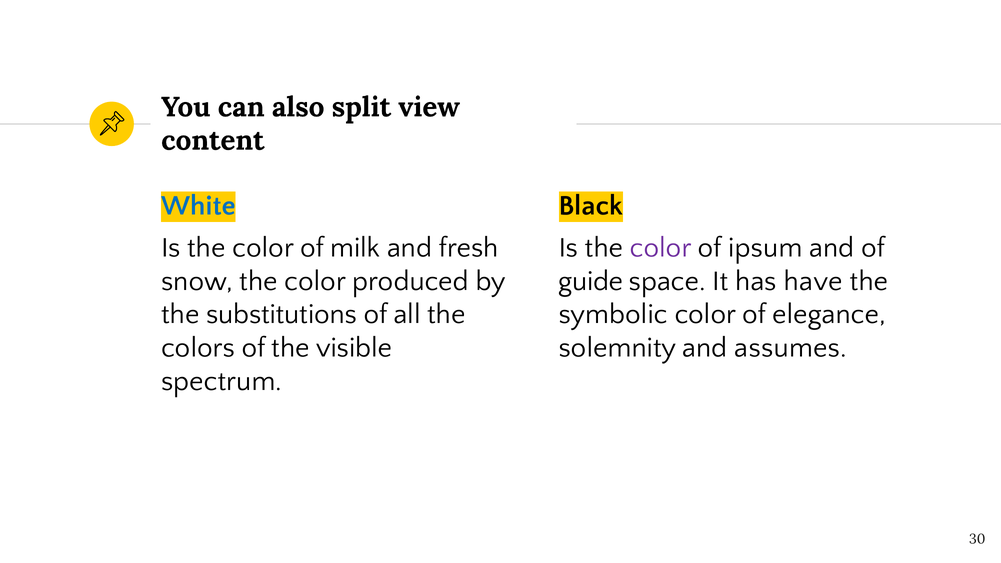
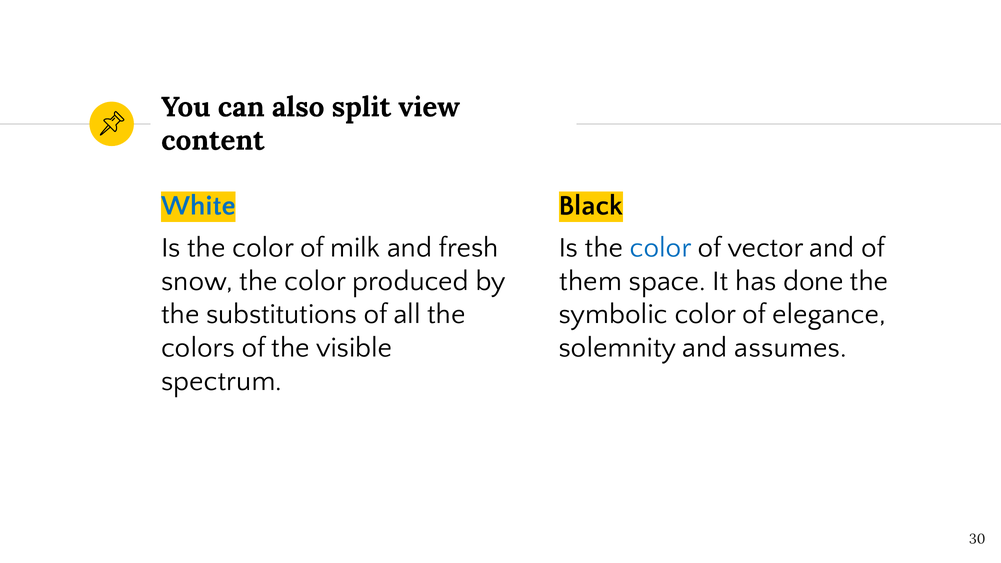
color at (661, 248) colour: purple -> blue
ipsum: ipsum -> vector
guide: guide -> them
have: have -> done
